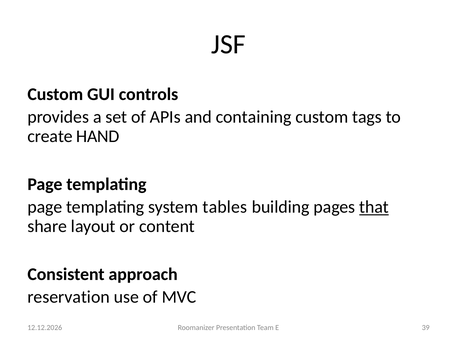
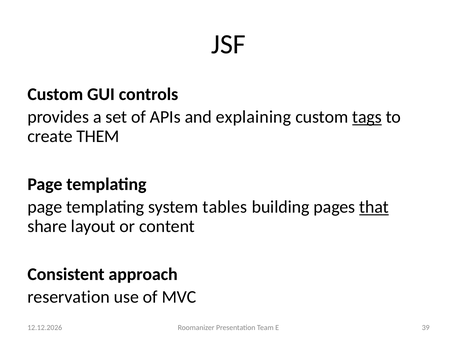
containing: containing -> explaining
tags underline: none -> present
HAND: HAND -> THEM
